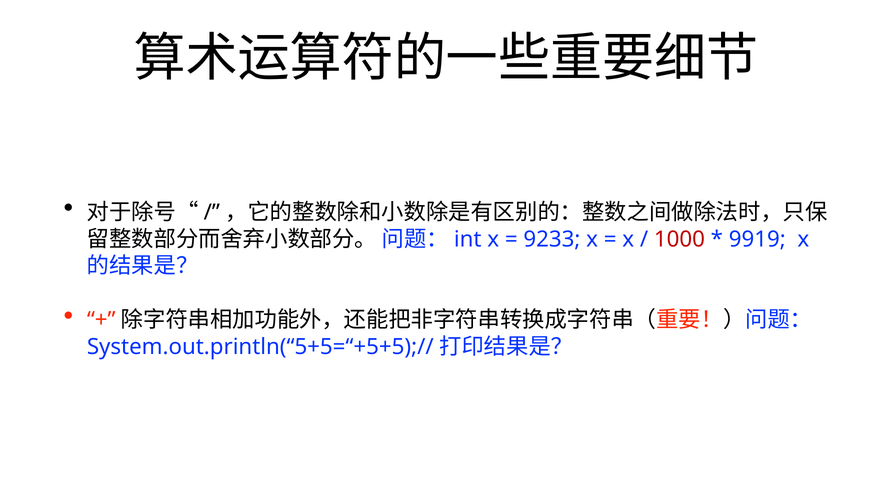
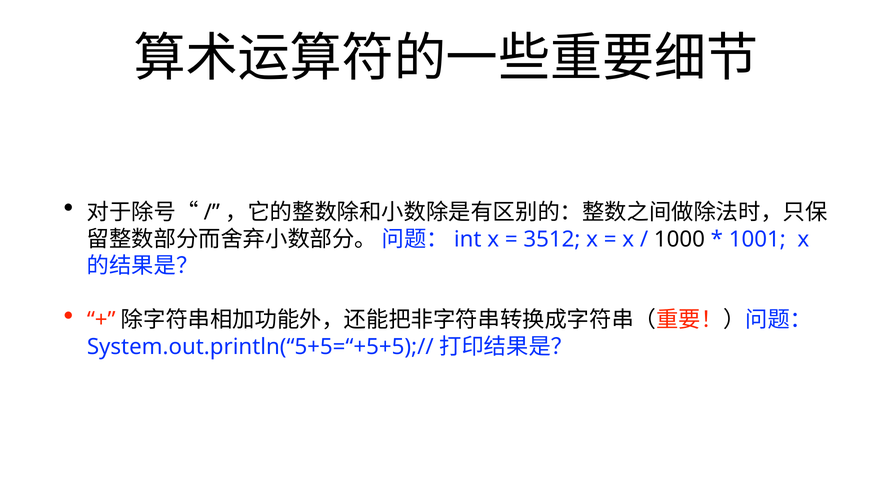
9233: 9233 -> 3512
1000 colour: red -> black
9919: 9919 -> 1001
